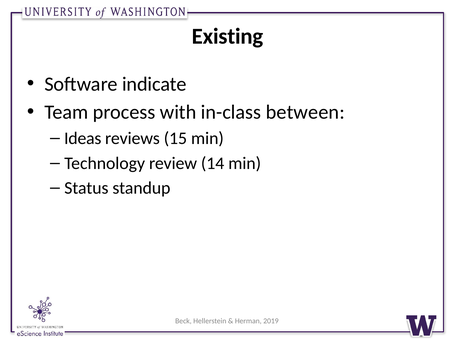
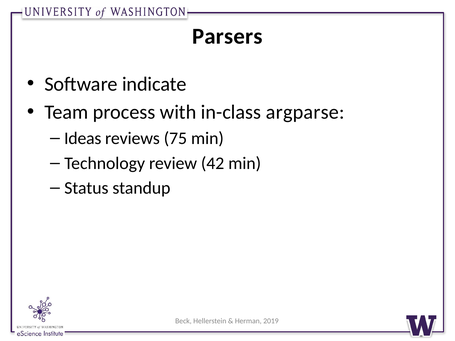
Existing: Existing -> Parsers
between: between -> argparse
15: 15 -> 75
14: 14 -> 42
